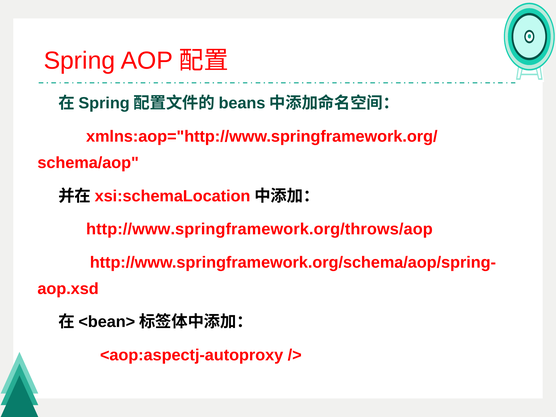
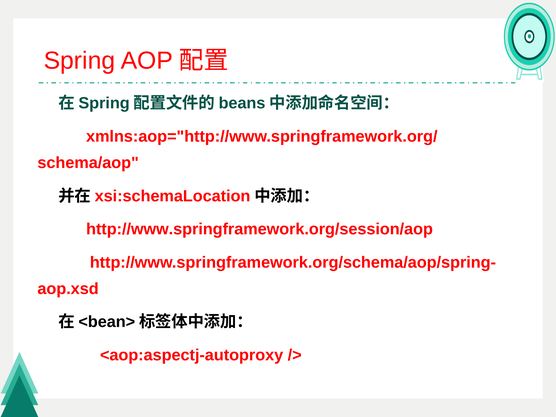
http://www.springframework.org/throws/aop: http://www.springframework.org/throws/aop -> http://www.springframework.org/session/aop
